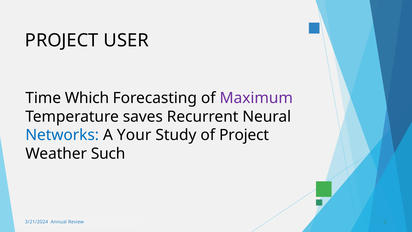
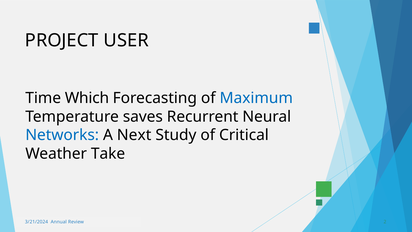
Maximum colour: purple -> blue
Your: Your -> Next
of Project: Project -> Critical
Such: Such -> Take
